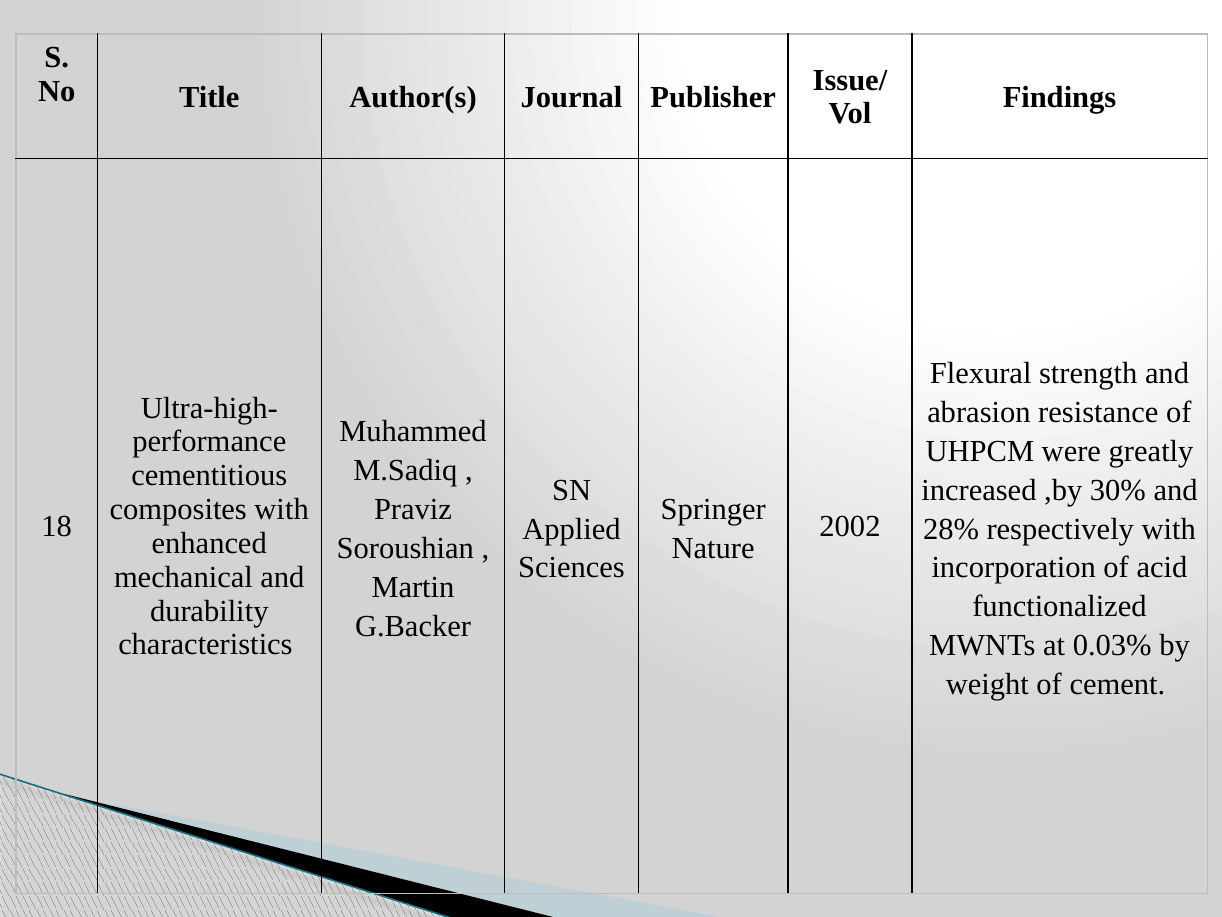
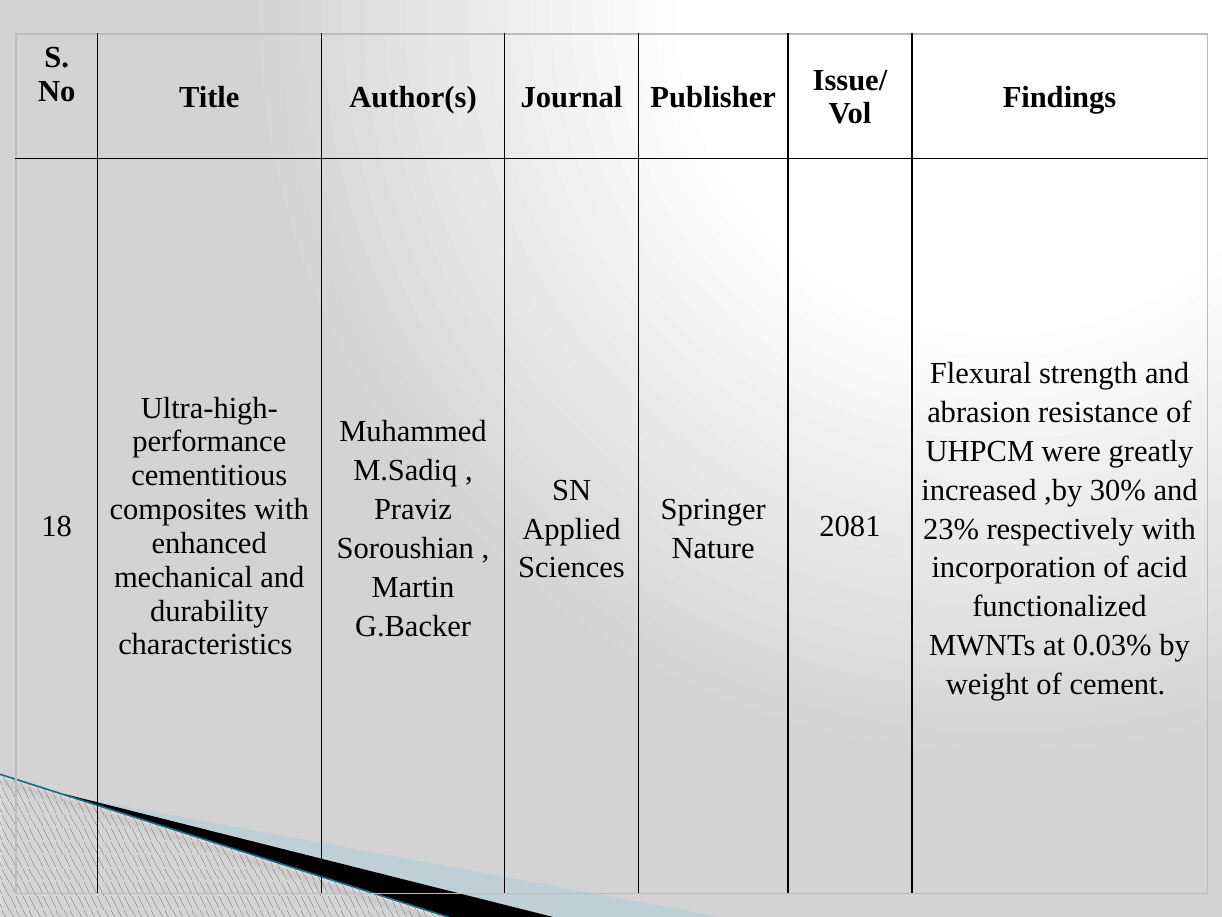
2002: 2002 -> 2081
28%: 28% -> 23%
